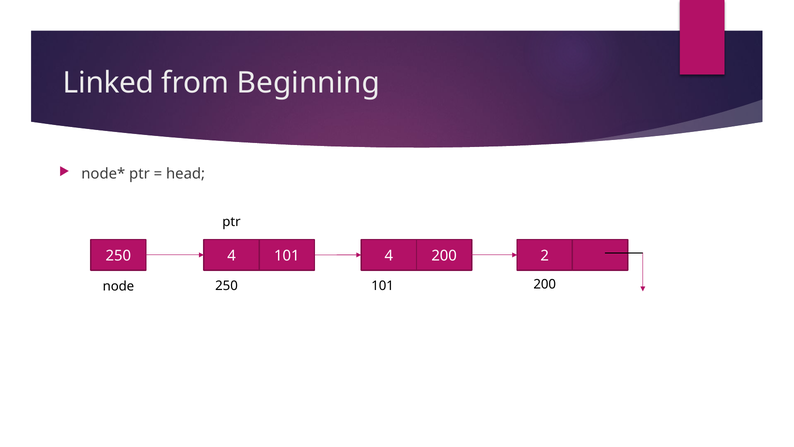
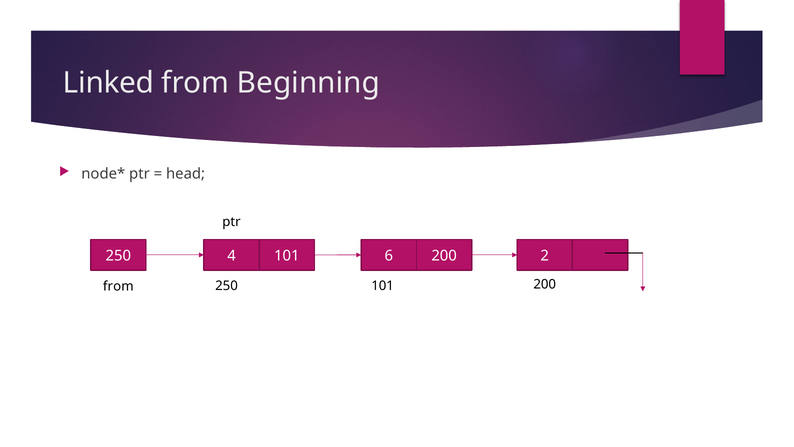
101 4: 4 -> 6
node at (118, 286): node -> from
